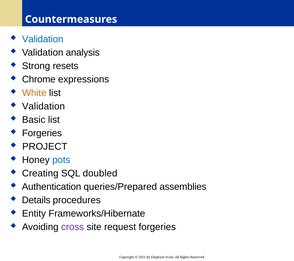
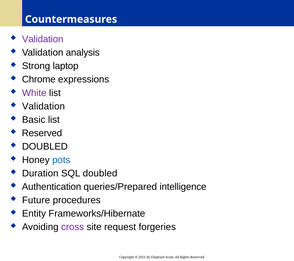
Validation at (43, 39) colour: blue -> purple
resets: resets -> laptop
White colour: orange -> purple
Forgeries at (42, 133): Forgeries -> Reserved
PROJECT at (45, 146): PROJECT -> DOUBLED
Creating: Creating -> Duration
assemblies: assemblies -> intelligence
Details: Details -> Future
